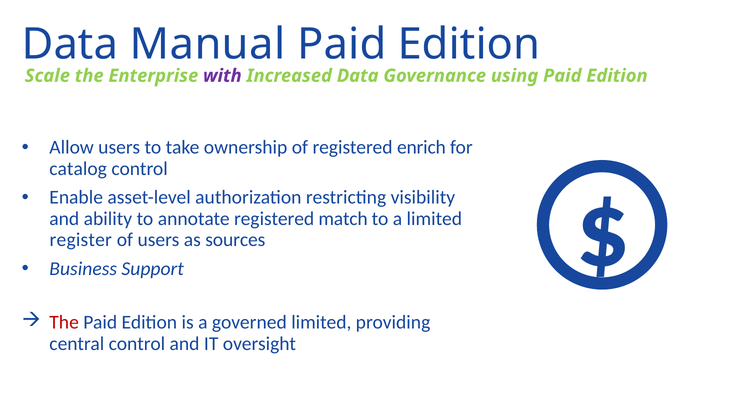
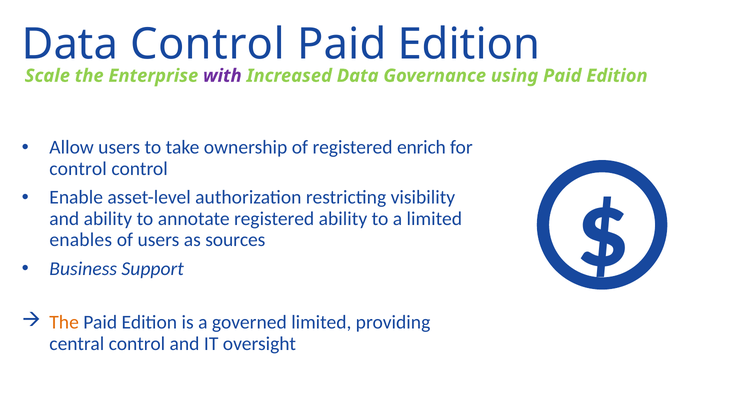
Data Manual: Manual -> Control
catalog at (78, 169): catalog -> control
registered match: match -> ability
register: register -> enables
The at (64, 322) colour: red -> orange
